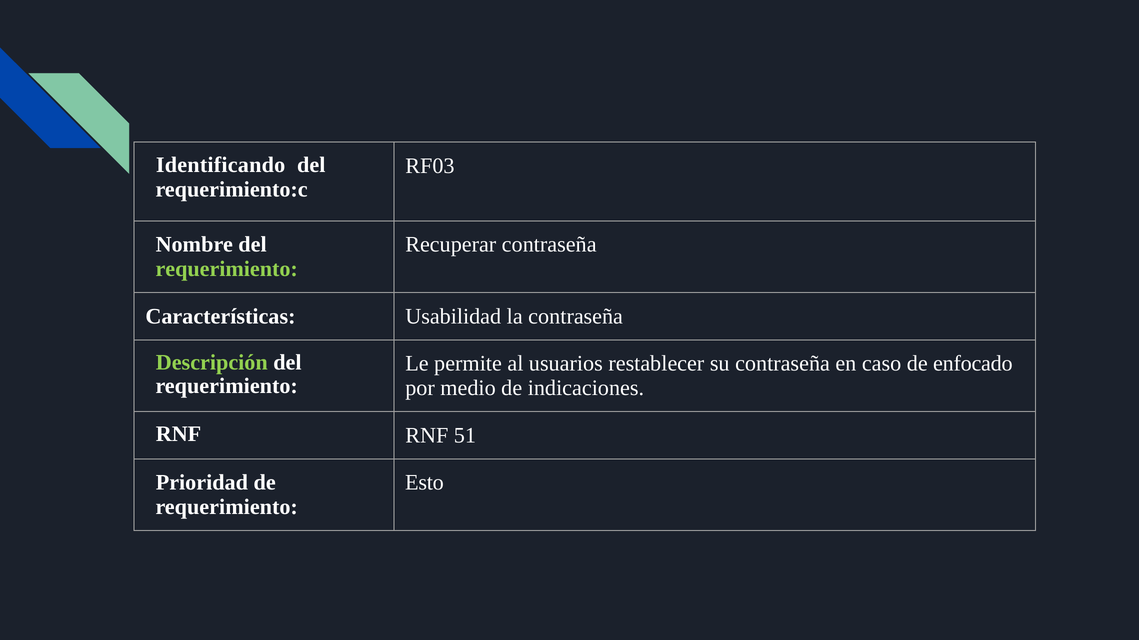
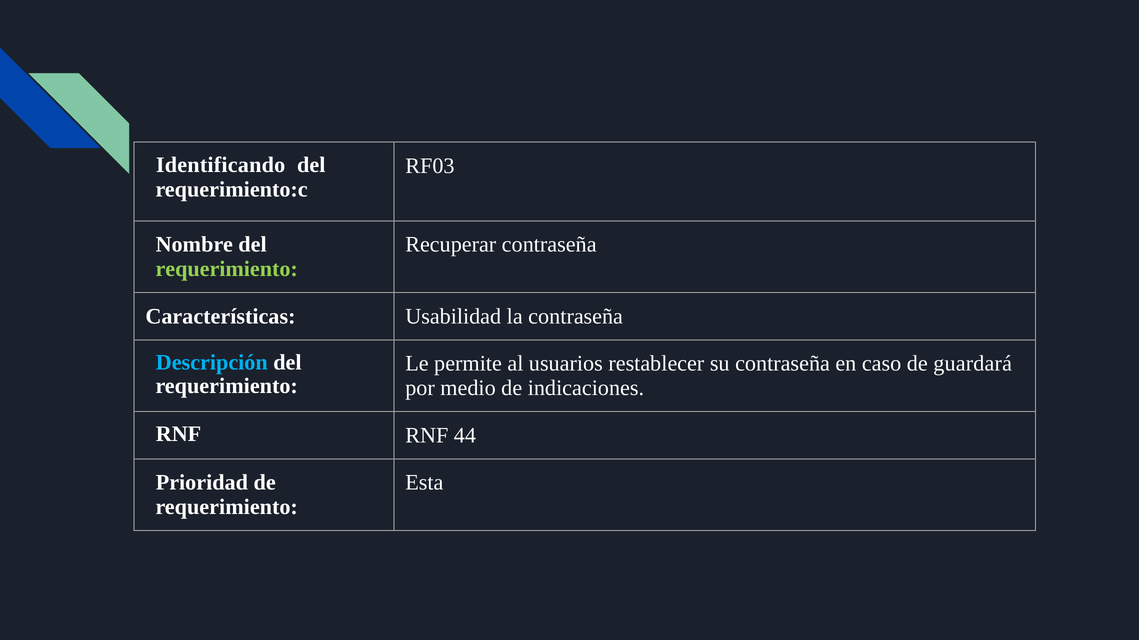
Descripción colour: light green -> light blue
enfocado: enfocado -> guardará
51: 51 -> 44
Esto: Esto -> Esta
